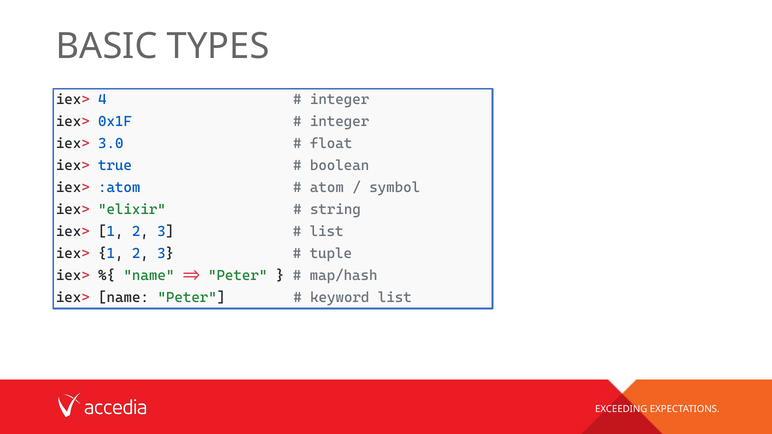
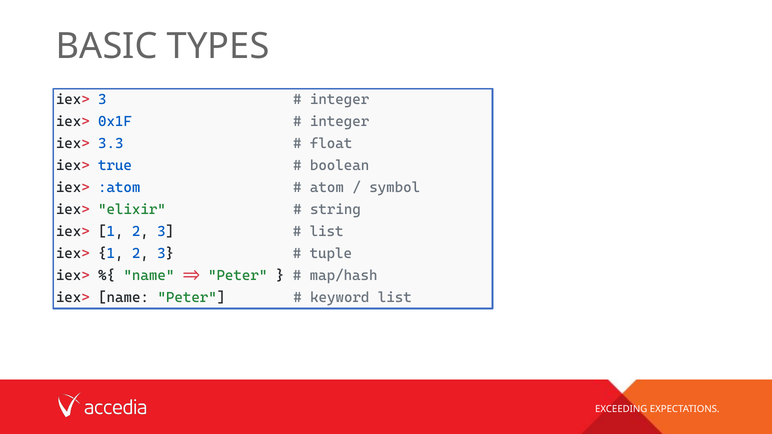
iex> 4: 4 -> 3
3.0: 3.0 -> 3.3
